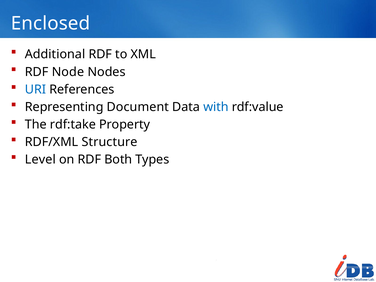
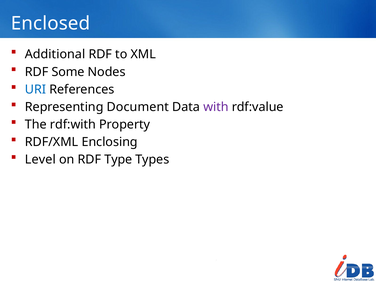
Node: Node -> Some
with colour: blue -> purple
rdf:take: rdf:take -> rdf:with
Structure: Structure -> Enclosing
Both: Both -> Type
